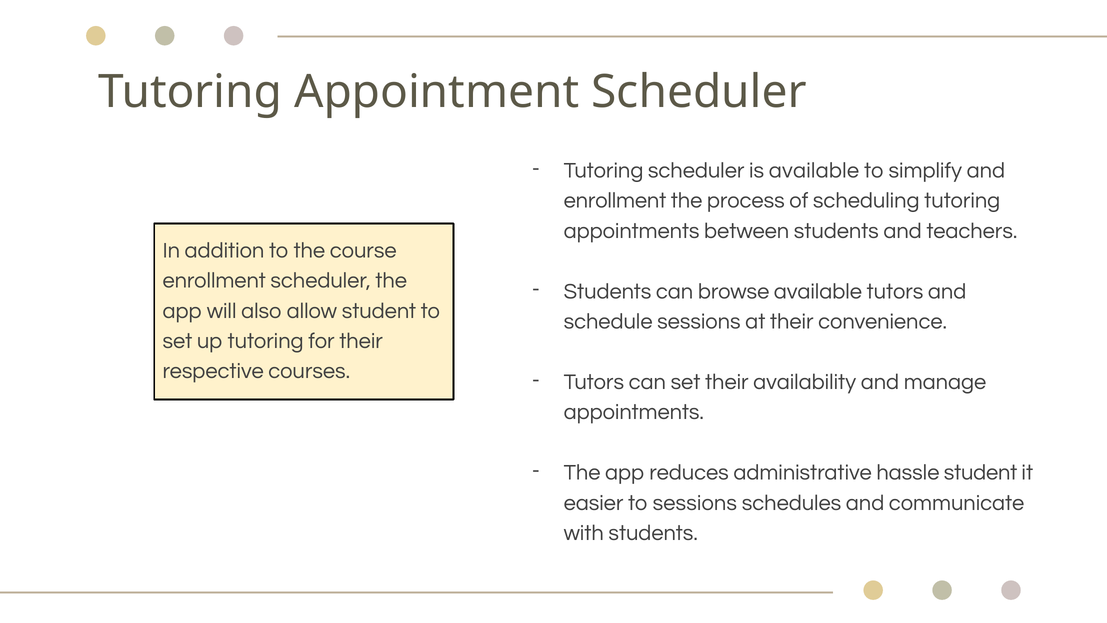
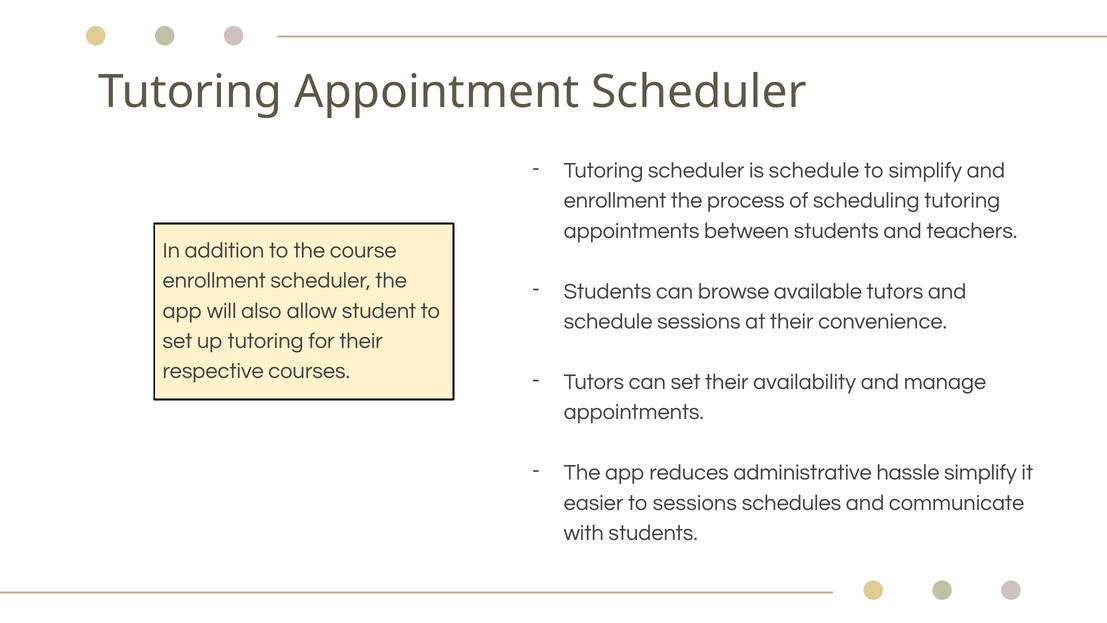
is available: available -> schedule
hassle student: student -> simplify
